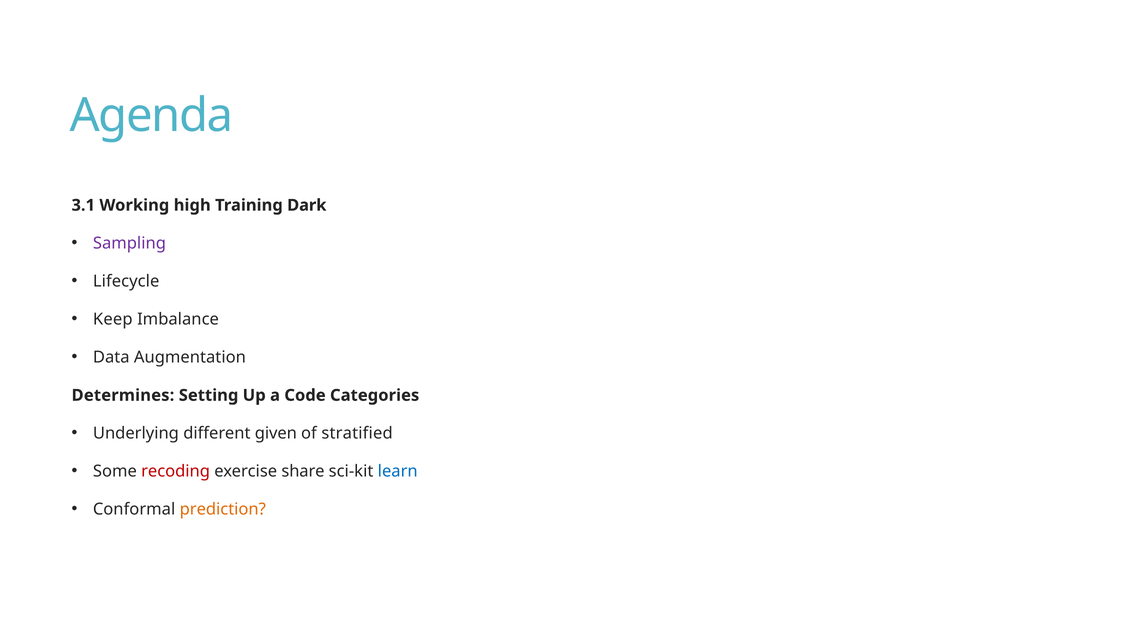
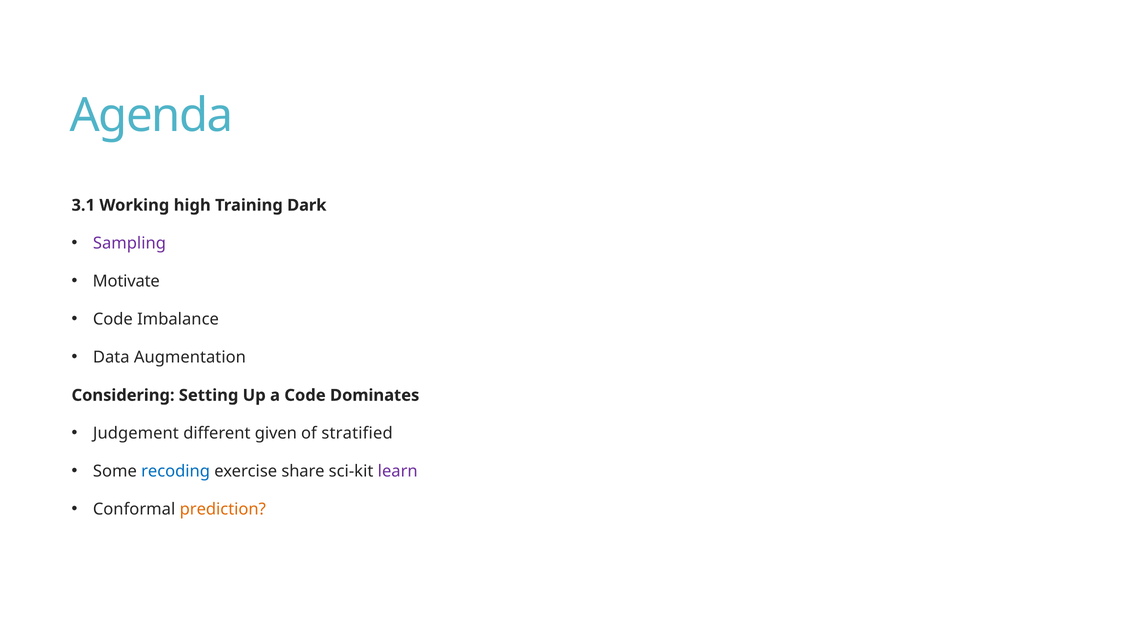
Lifecycle: Lifecycle -> Motivate
Keep at (113, 320): Keep -> Code
Determines: Determines -> Considering
Categories: Categories -> Dominates
Underlying: Underlying -> Judgement
recoding colour: red -> blue
learn colour: blue -> purple
